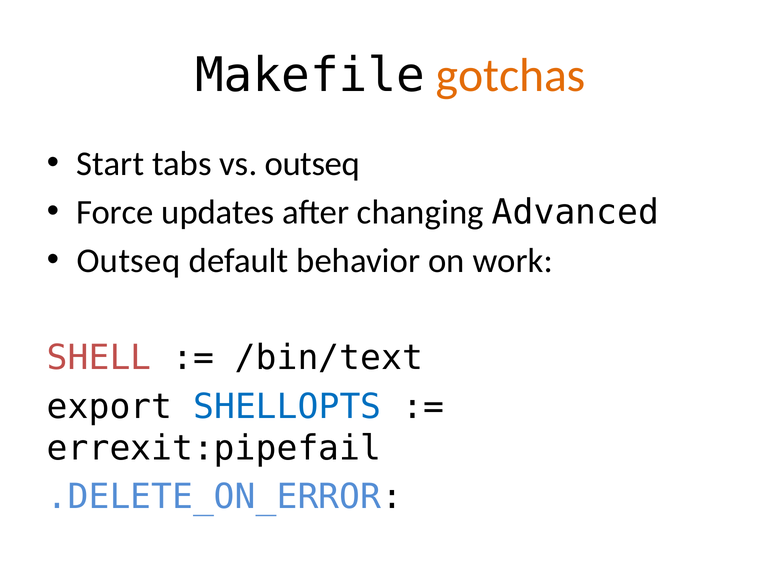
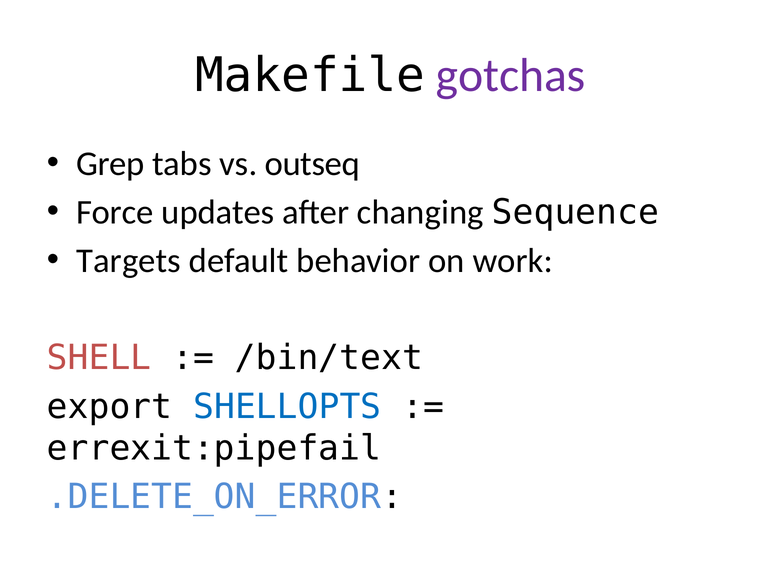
gotchas colour: orange -> purple
Start: Start -> Grep
Advanced: Advanced -> Sequence
Outseq at (128, 261): Outseq -> Targets
